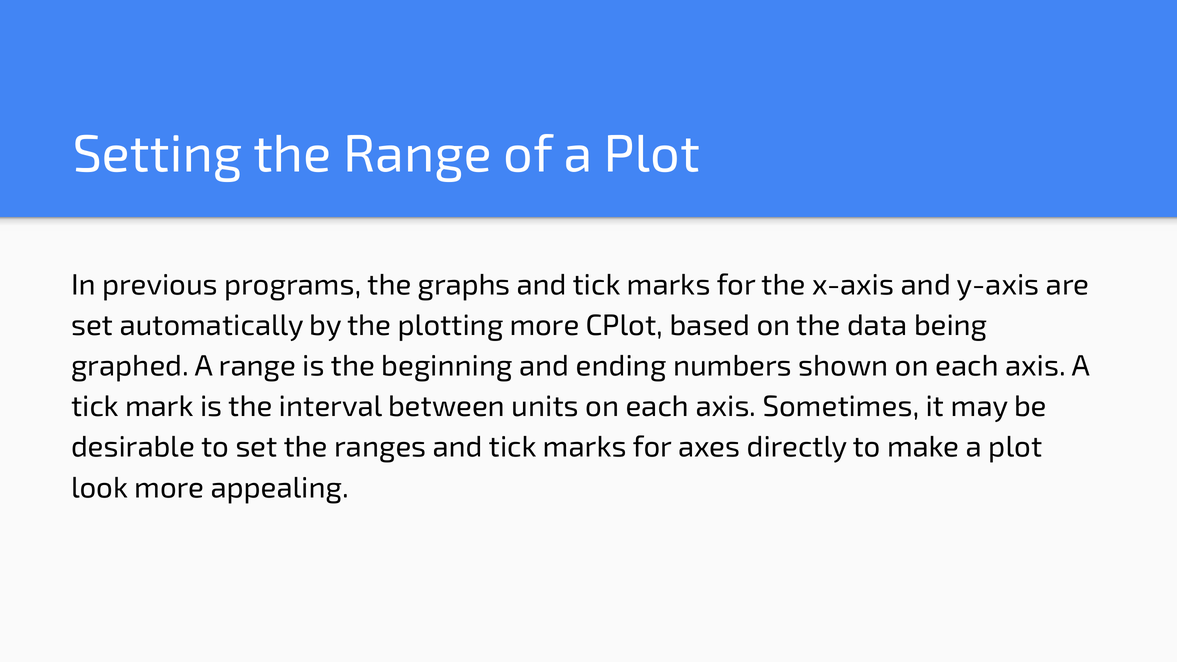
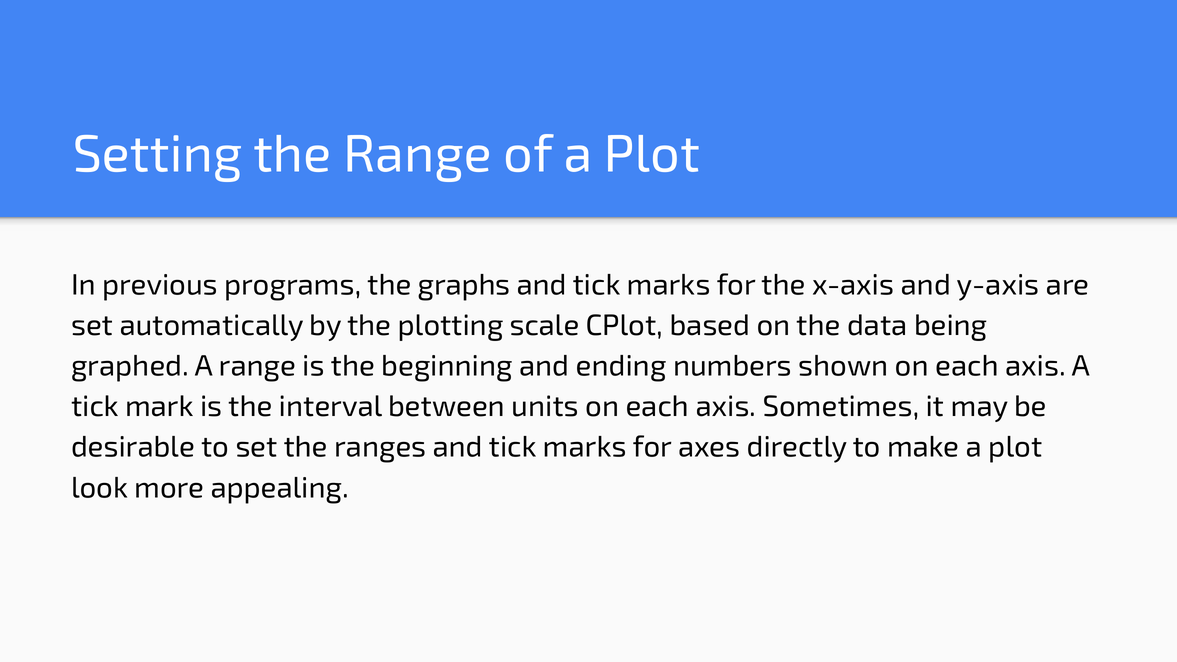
plotting more: more -> scale
